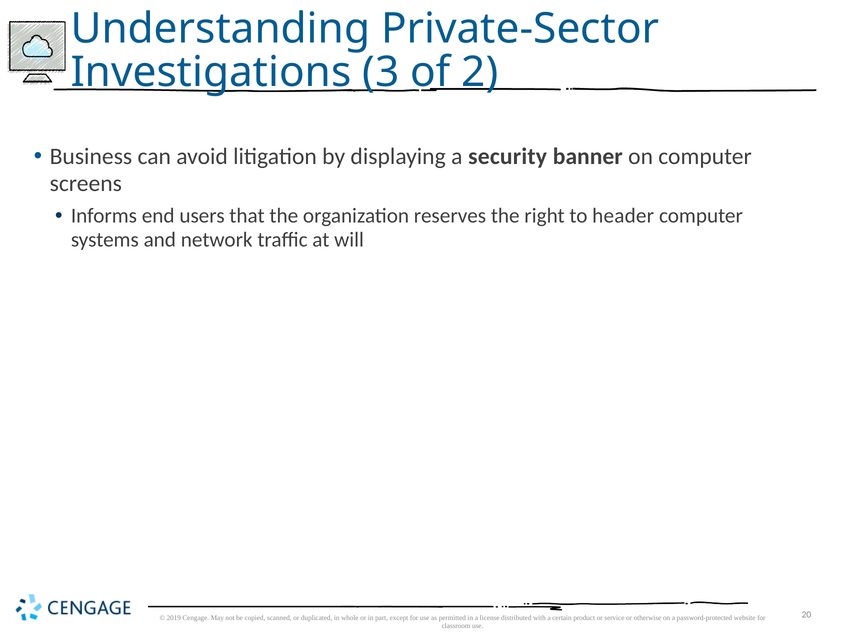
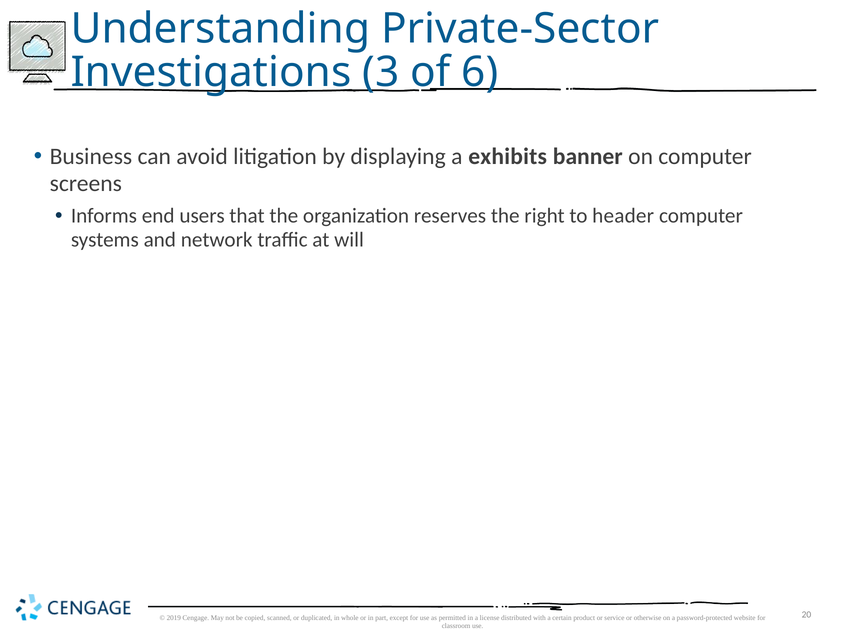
2: 2 -> 6
security: security -> exhibits
